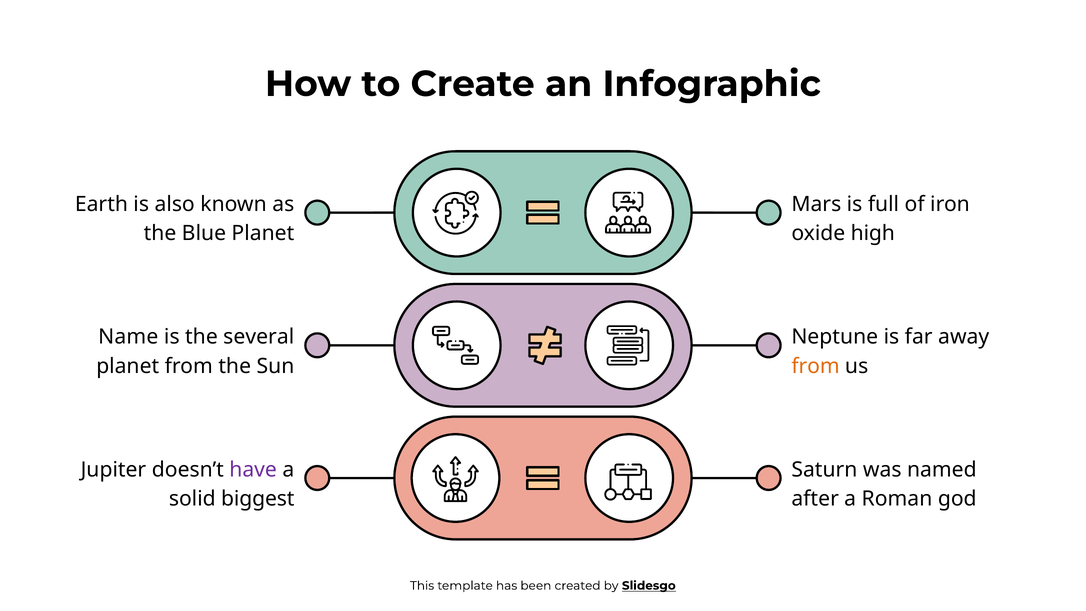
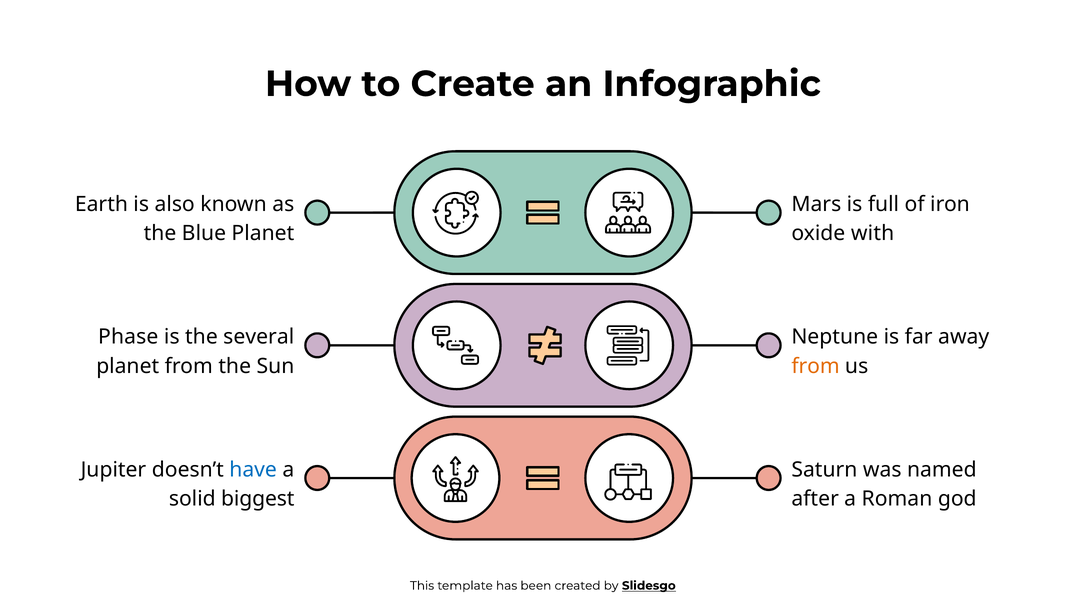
high: high -> with
Name: Name -> Phase
have colour: purple -> blue
